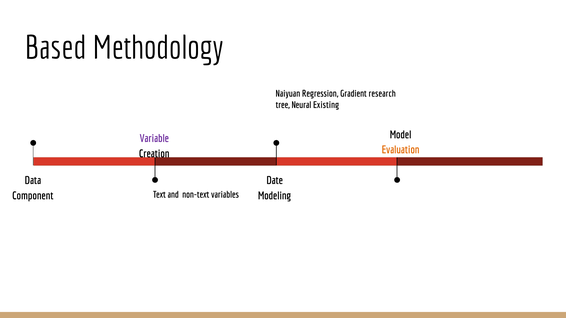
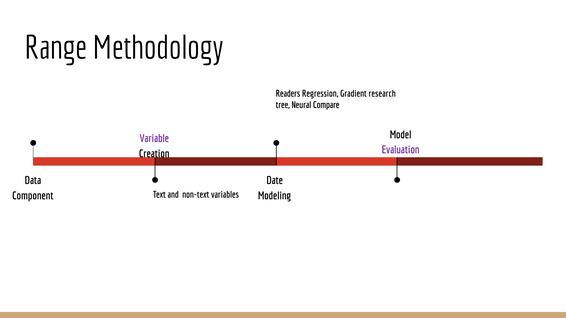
Based: Based -> Range
Naiyuan: Naiyuan -> Readers
Existing: Existing -> Compare
Evaluation colour: orange -> purple
